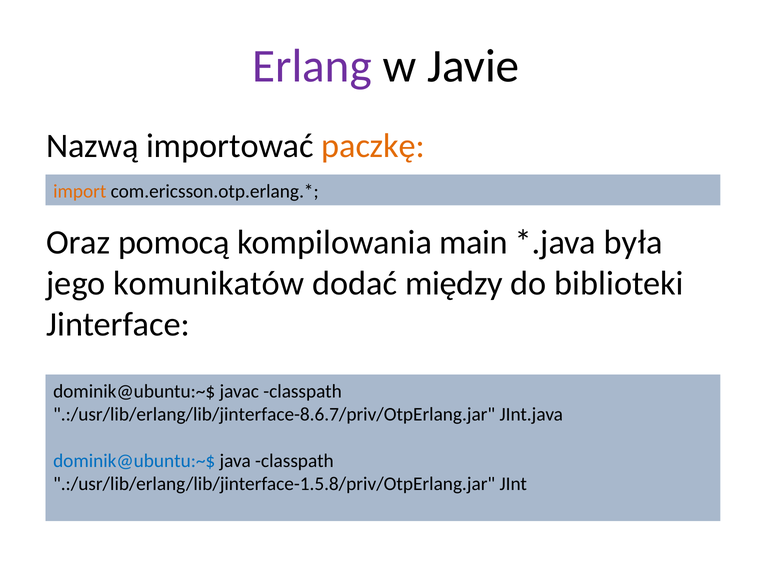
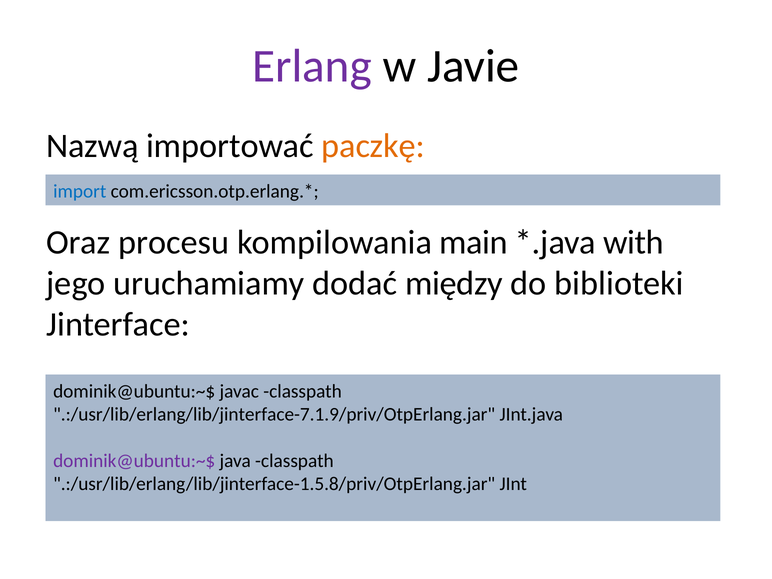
import colour: orange -> blue
pomocą: pomocą -> procesu
była: była -> with
komunikatów: komunikatów -> uruchamiamy
.:/usr/lib/erlang/lib/jinterface-8.6.7/priv/OtpErlang.jar: .:/usr/lib/erlang/lib/jinterface-8.6.7/priv/OtpErlang.jar -> .:/usr/lib/erlang/lib/jinterface-7.1.9/priv/OtpErlang.jar
dominik@ubuntu:~$ at (134, 461) colour: blue -> purple
